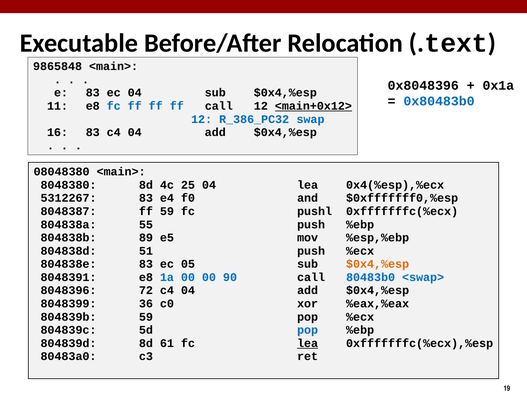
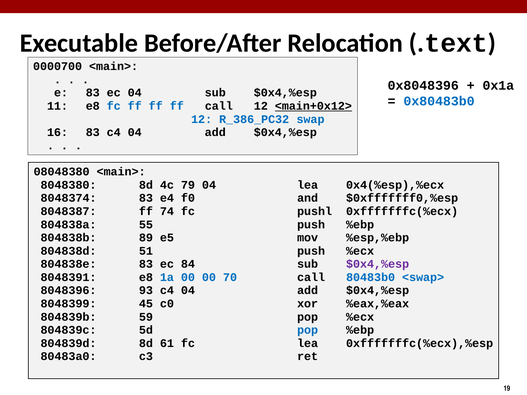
9865848: 9865848 -> 0000700
25: 25 -> 79
5312267: 5312267 -> 8048374
ff 59: 59 -> 74
05: 05 -> 84
$0x4,%esp at (378, 264) colour: orange -> purple
90: 90 -> 70
72: 72 -> 93
36: 36 -> 45
lea at (308, 343) underline: present -> none
